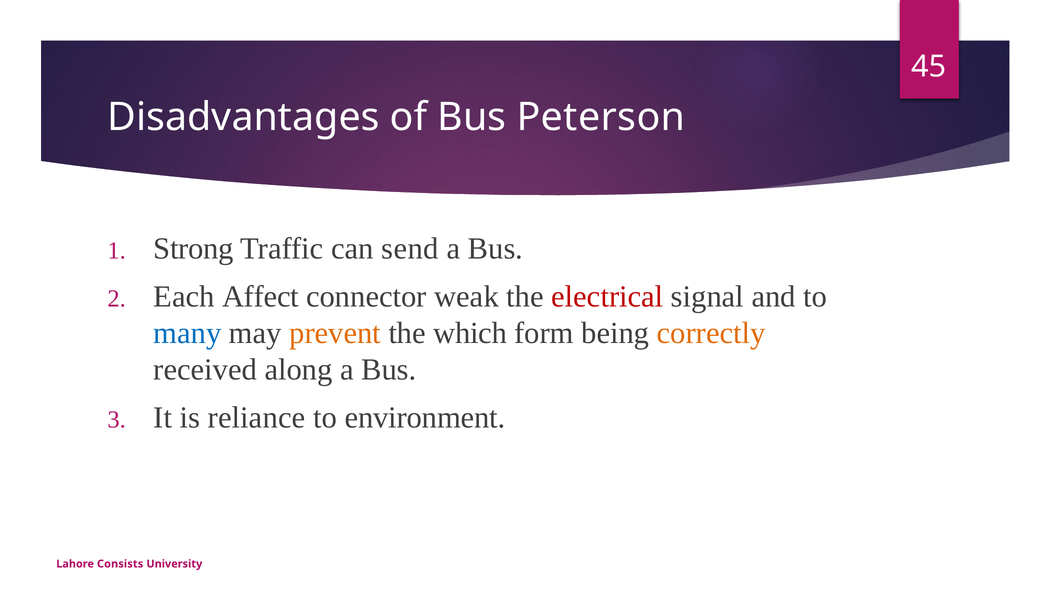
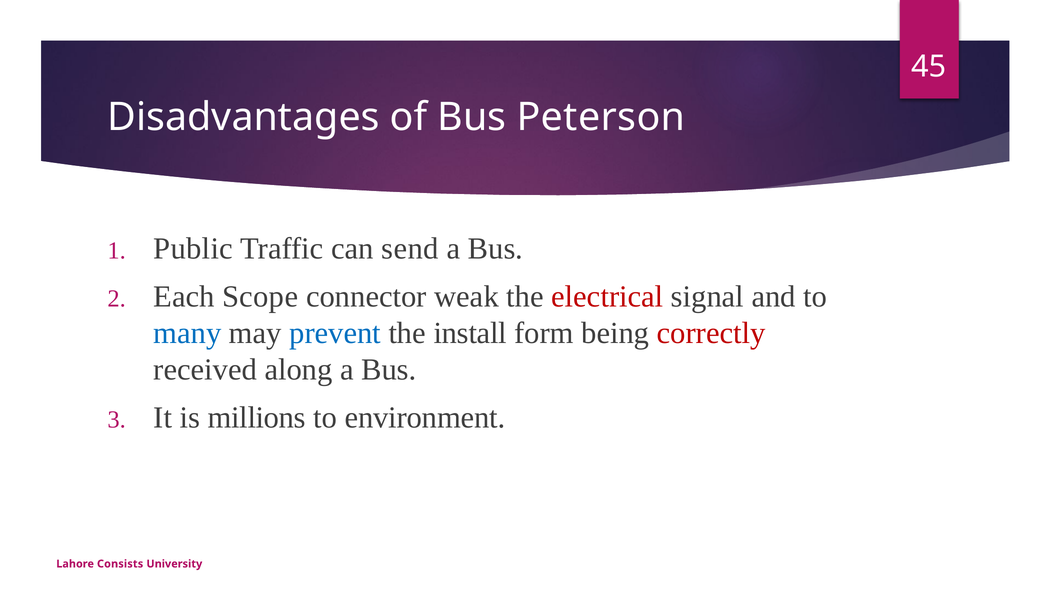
Strong: Strong -> Public
Affect: Affect -> Scope
prevent colour: orange -> blue
which: which -> install
correctly colour: orange -> red
reliance: reliance -> millions
